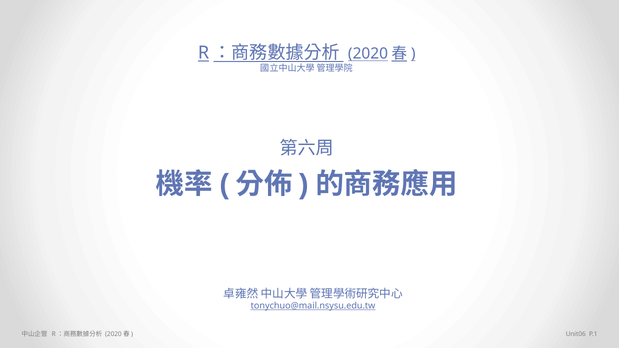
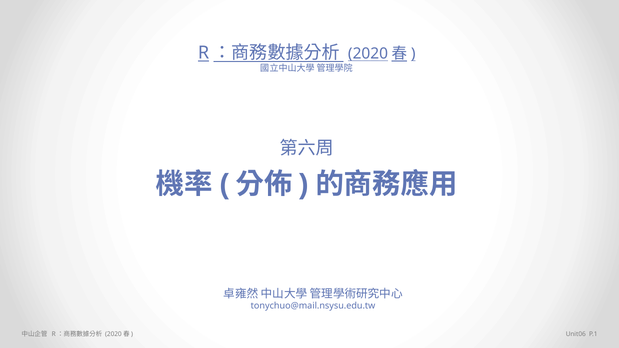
tonychuo@mail.nsysu.edu.tw underline: present -> none
